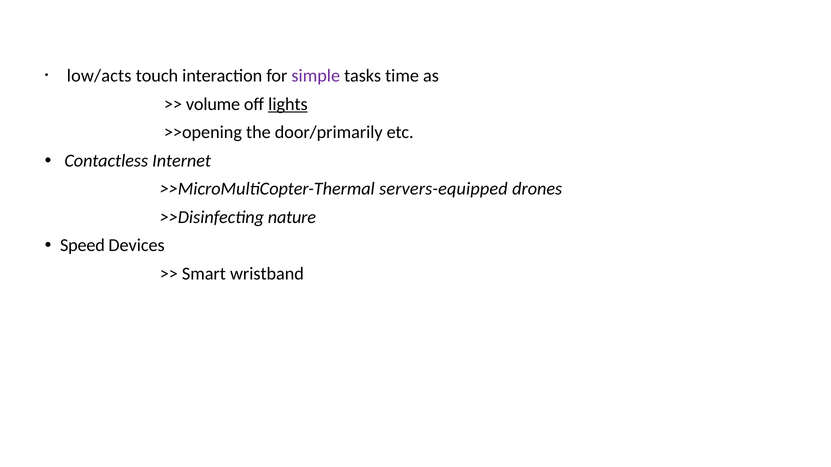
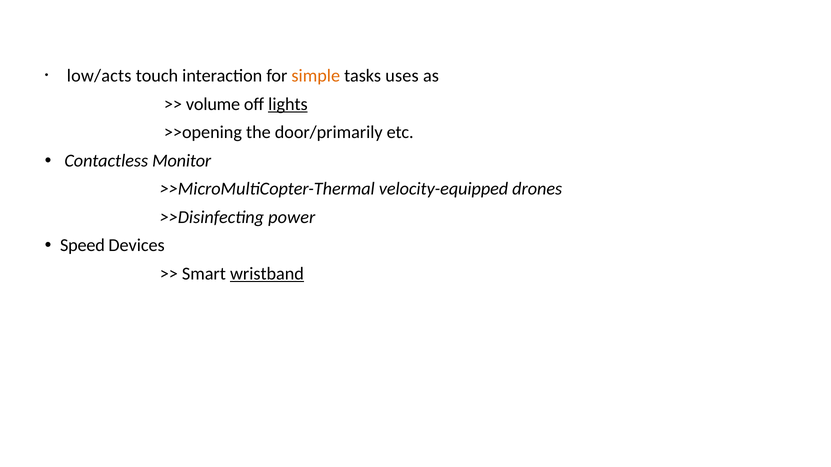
simple colour: purple -> orange
time: time -> uses
Internet: Internet -> Monitor
servers-equipped: servers-equipped -> velocity-equipped
nature: nature -> power
wristband underline: none -> present
